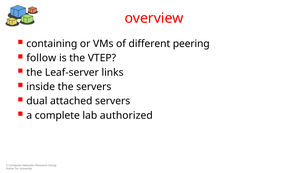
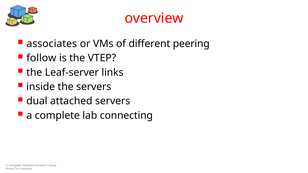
containing: containing -> associates
authorized: authorized -> connecting
